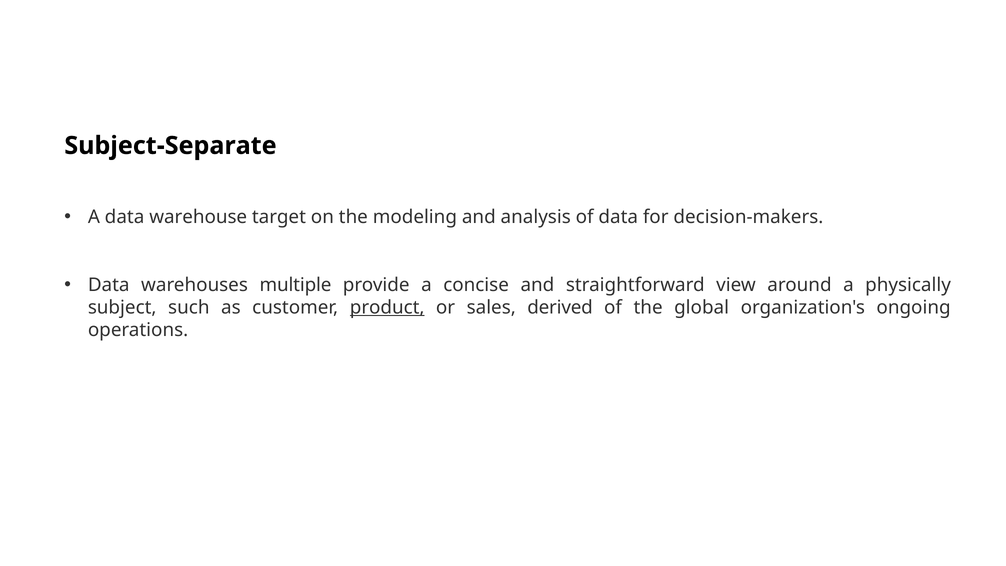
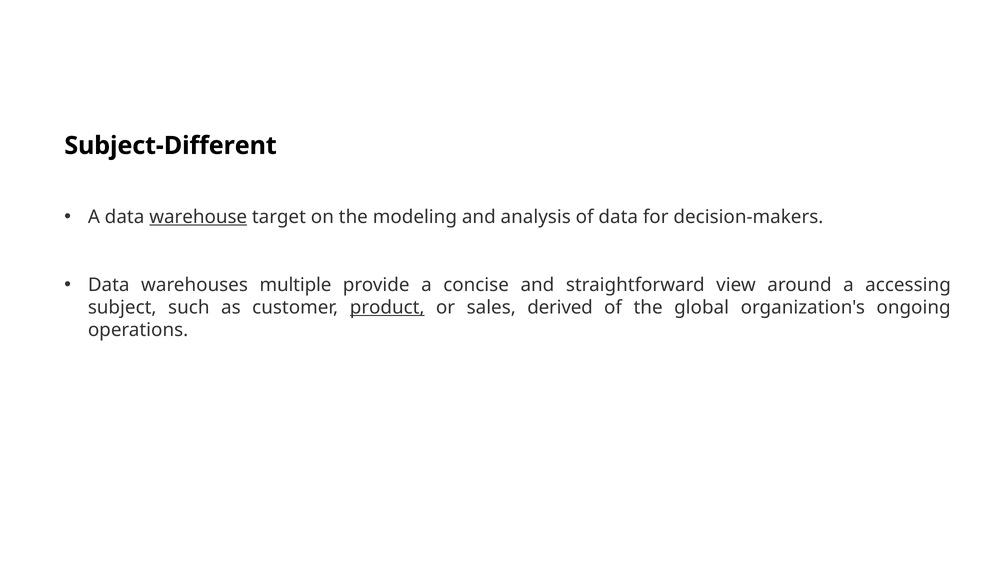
Subject-Separate: Subject-Separate -> Subject-Different
warehouse underline: none -> present
physically: physically -> accessing
